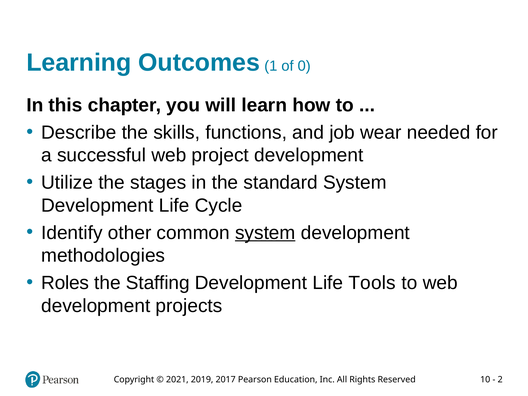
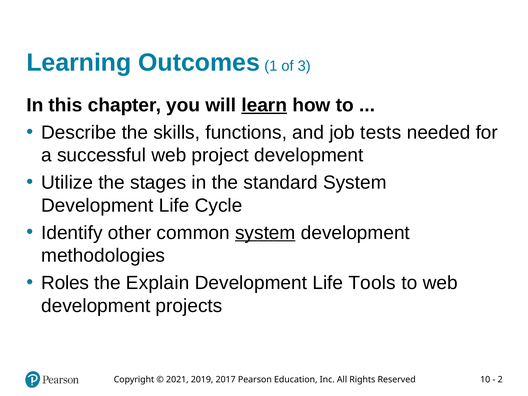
0: 0 -> 3
learn underline: none -> present
wear: wear -> tests
Staffing: Staffing -> Explain
